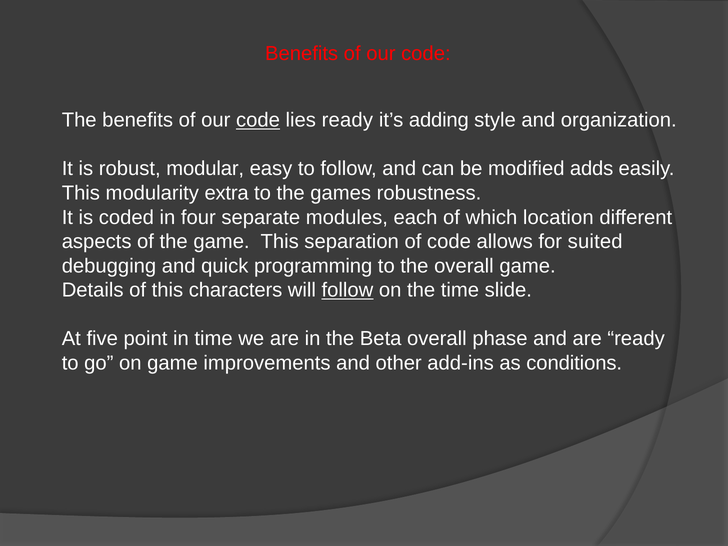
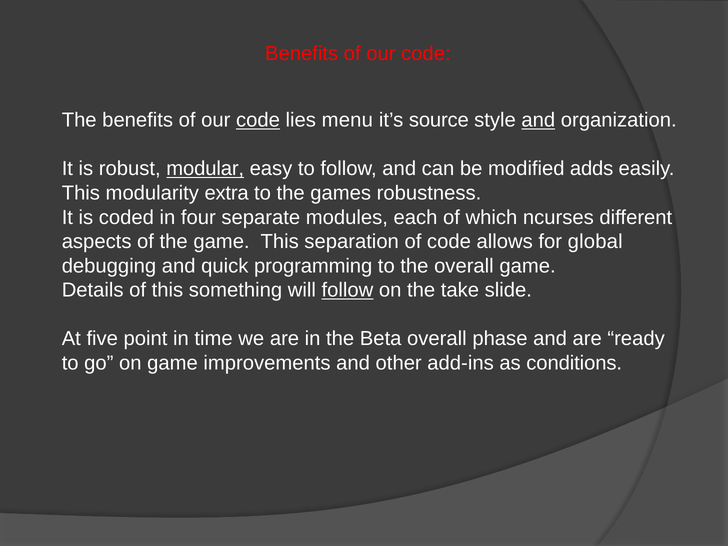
lies ready: ready -> menu
adding: adding -> source
and at (538, 120) underline: none -> present
modular underline: none -> present
location: location -> ncurses
suited: suited -> global
characters: characters -> something
the time: time -> take
